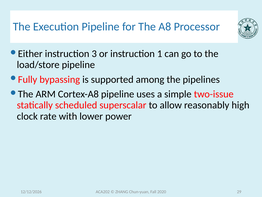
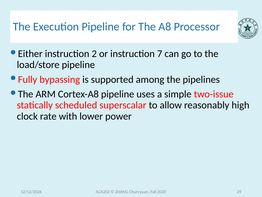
3: 3 -> 2
1: 1 -> 7
